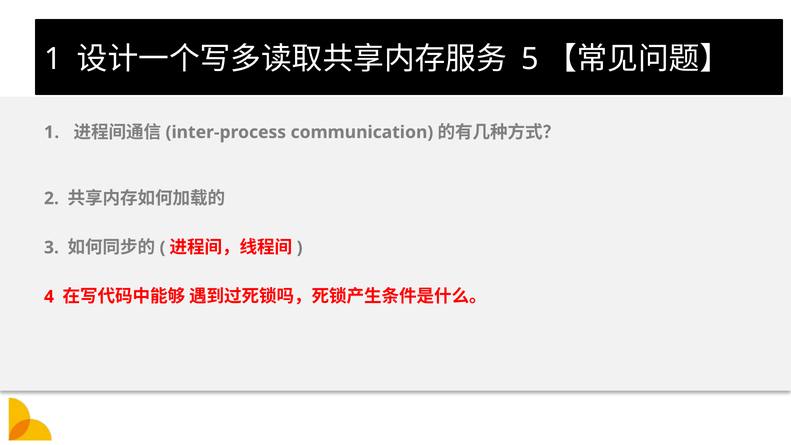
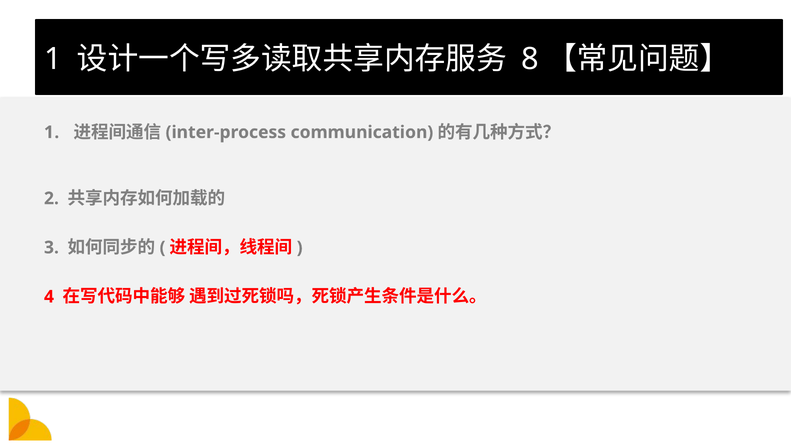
5: 5 -> 8
